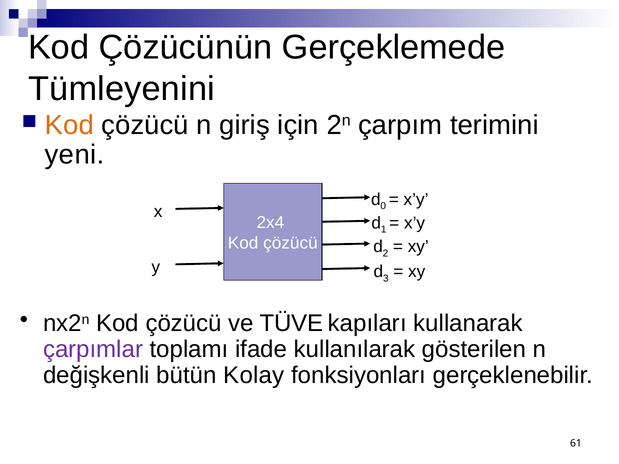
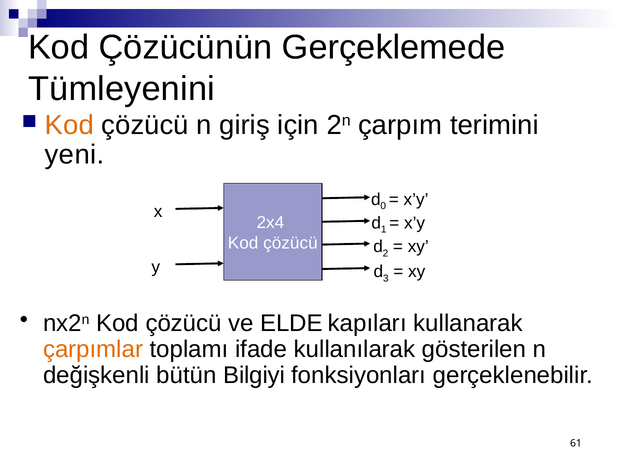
TÜVE: TÜVE -> ELDE
çarpımlar colour: purple -> orange
Kolay: Kolay -> Bilgiyi
